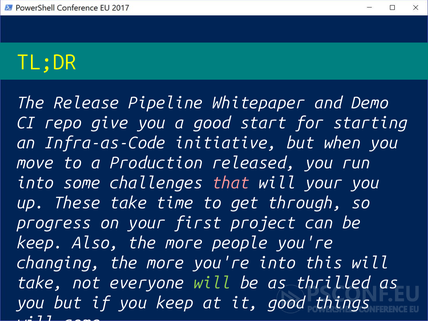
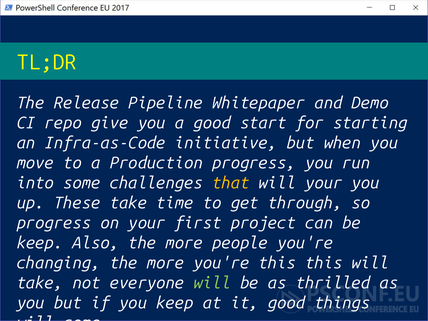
Production released: released -> progress
that colour: pink -> yellow
you're into: into -> this
